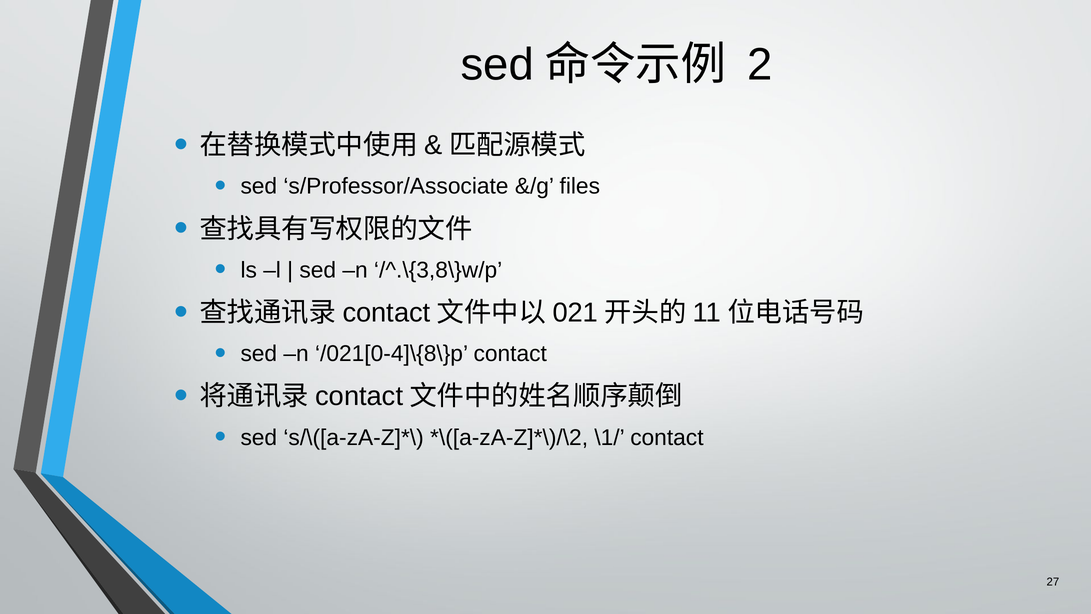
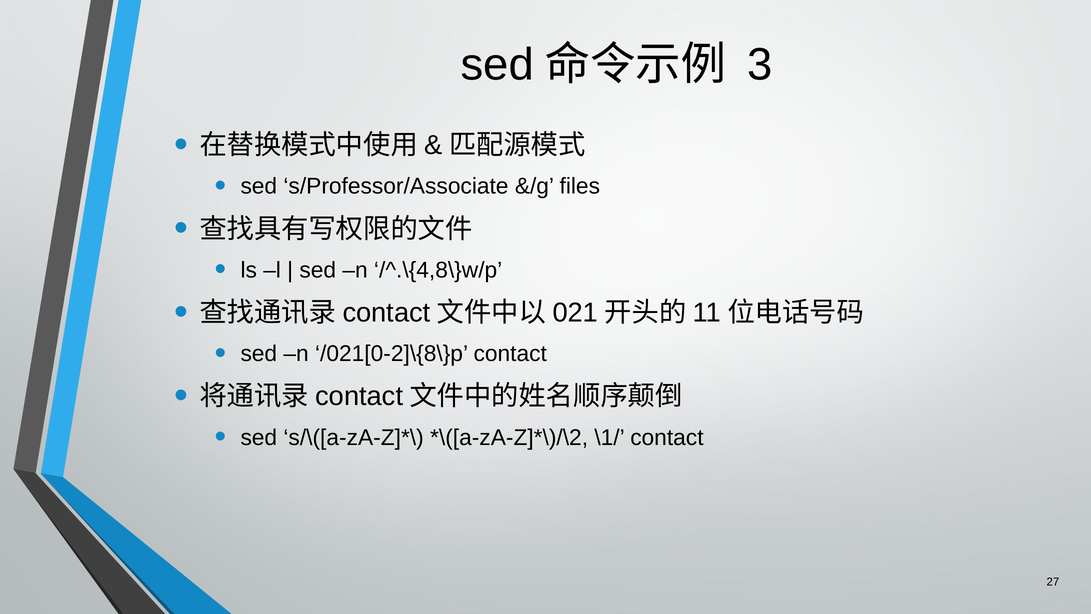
2: 2 -> 3
/^.\{3,8\}w/p: /^.\{3,8\}w/p -> /^.\{4,8\}w/p
/021[0-4]\{8\}p: /021[0-4]\{8\}p -> /021[0-2]\{8\}p
